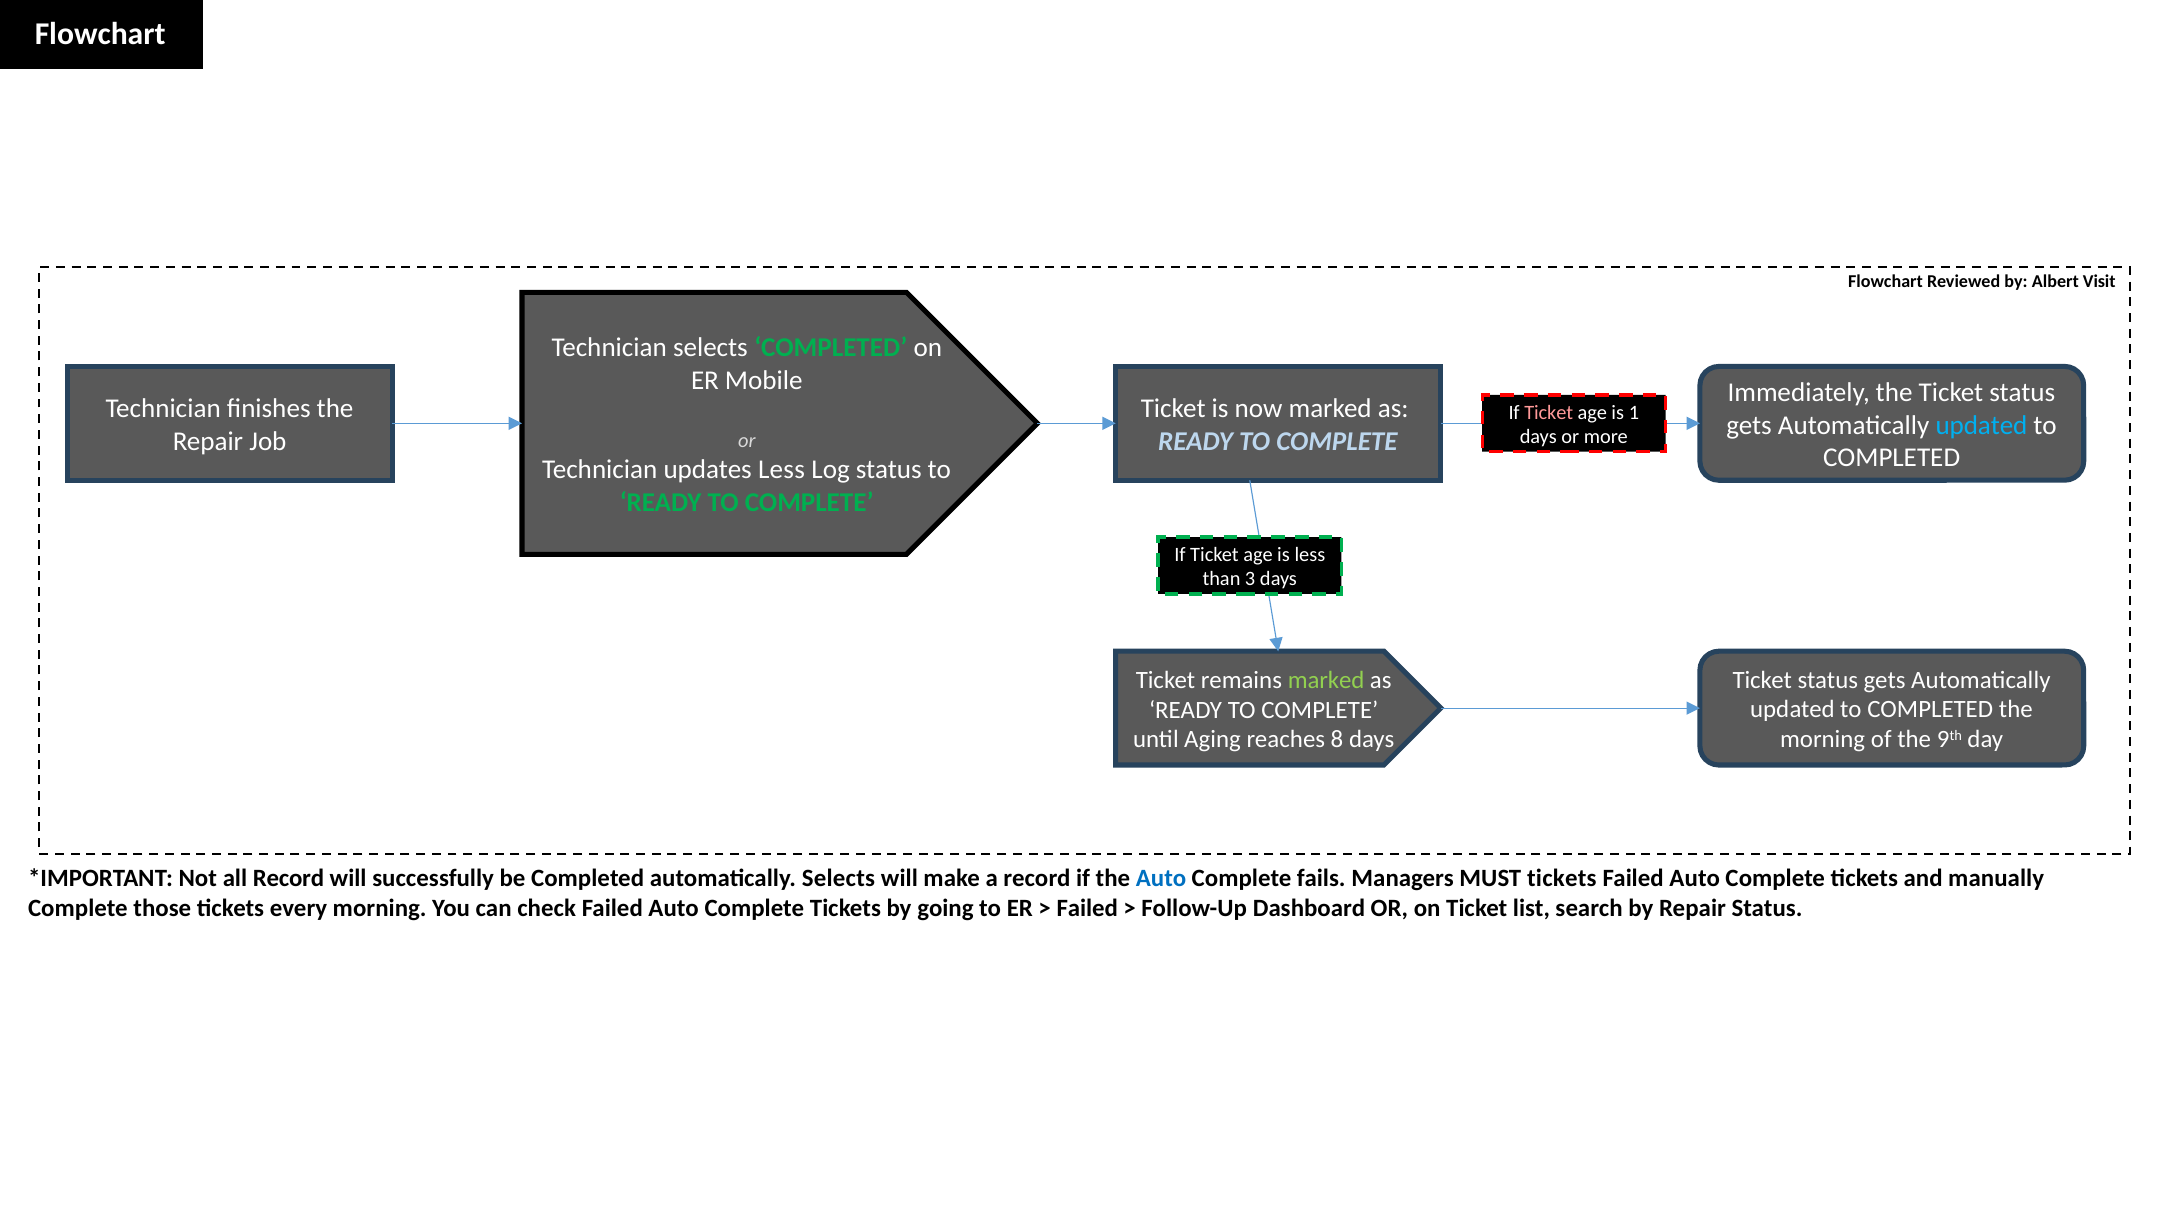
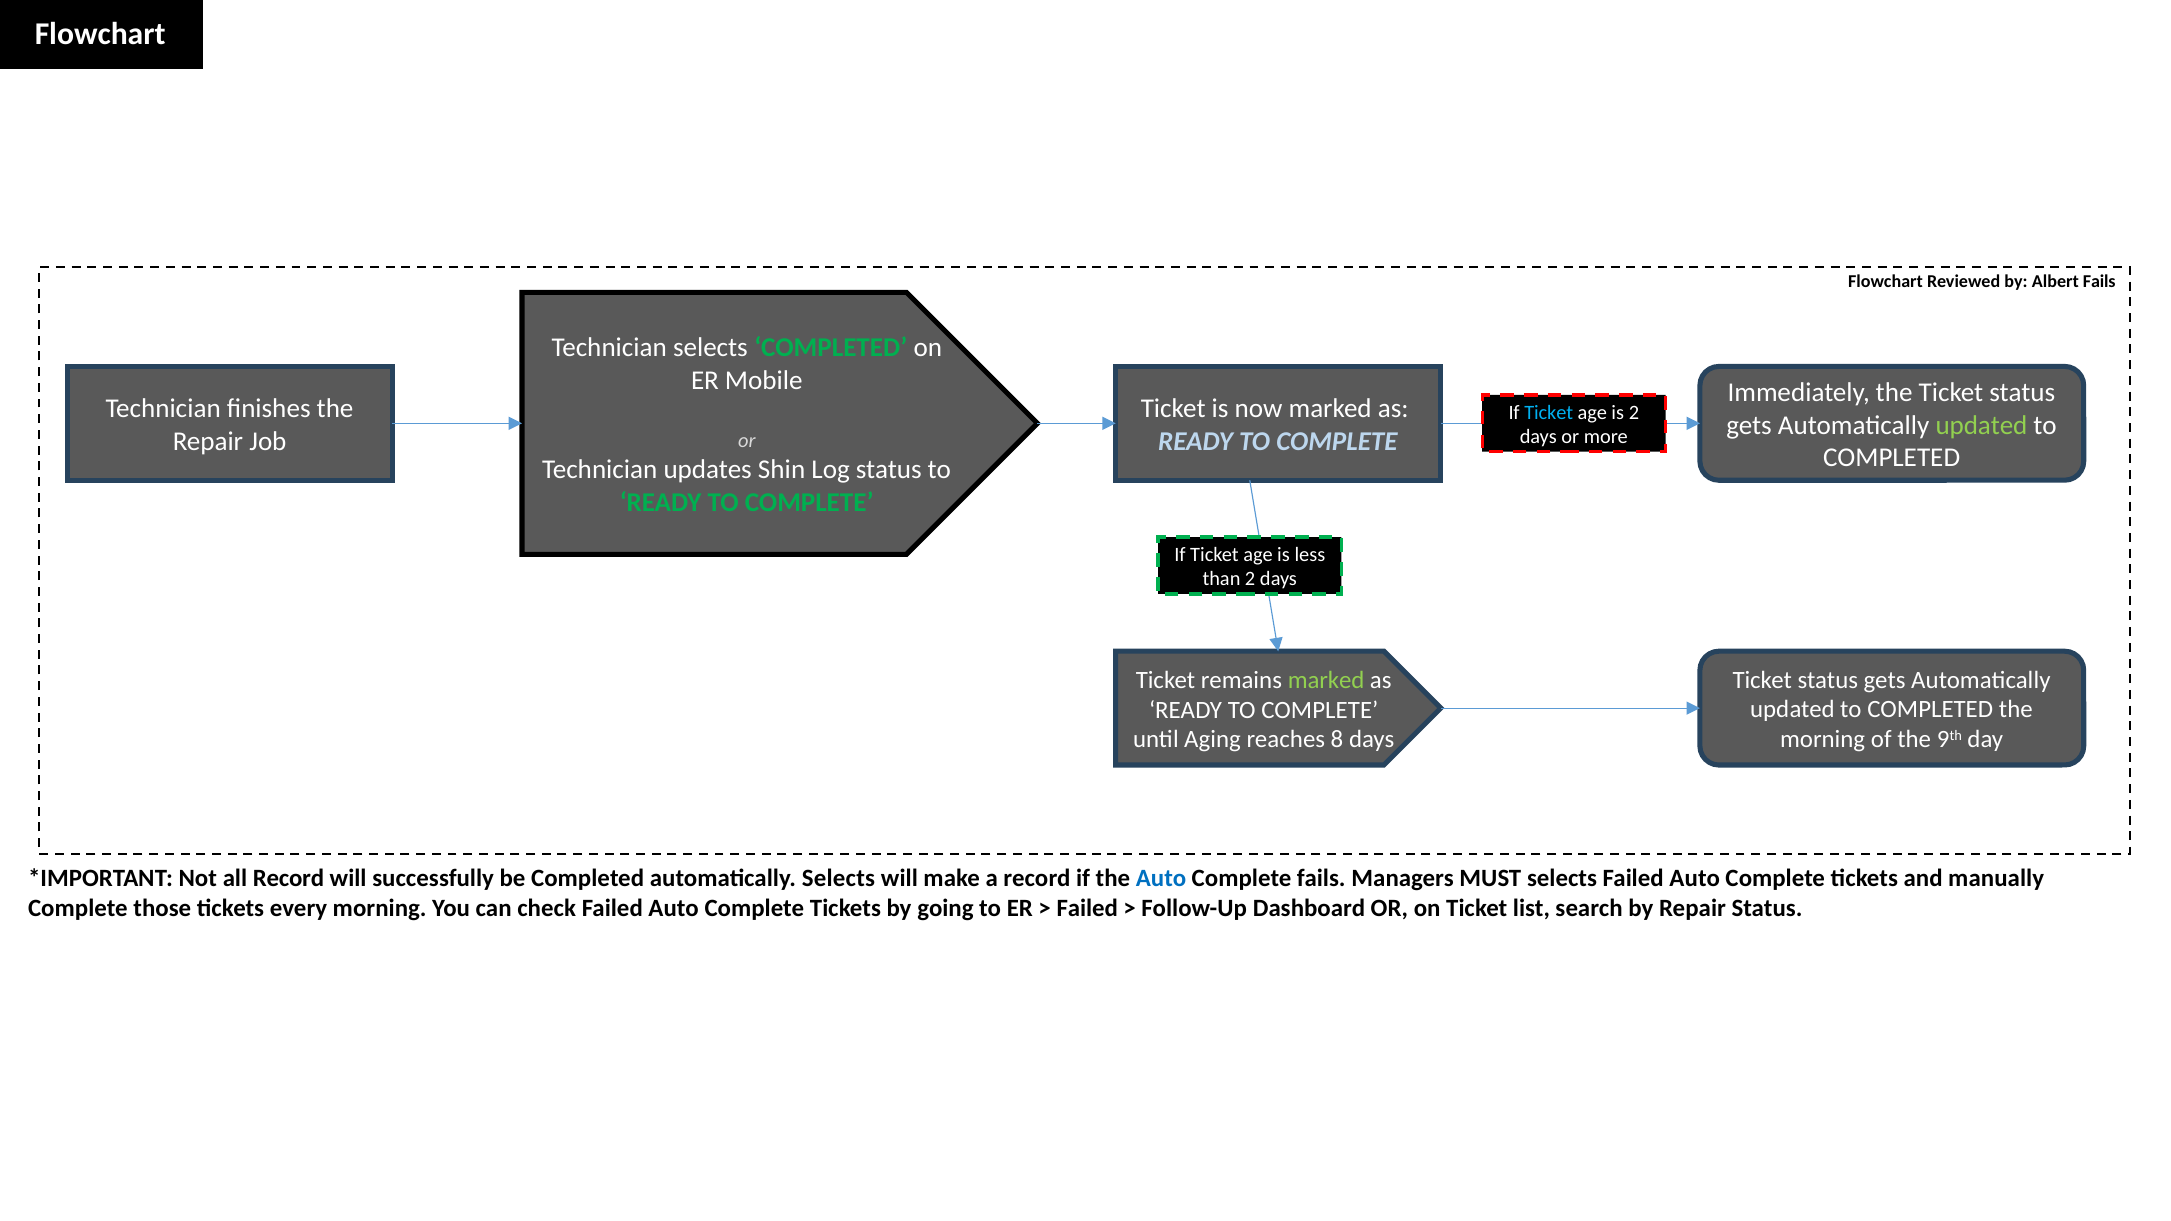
Albert Visit: Visit -> Fails
Ticket at (1549, 413) colour: pink -> light blue
is 1: 1 -> 2
updated at (1981, 425) colour: light blue -> light green
updates Less: Less -> Shin
than 3: 3 -> 2
MUST tickets: tickets -> selects
